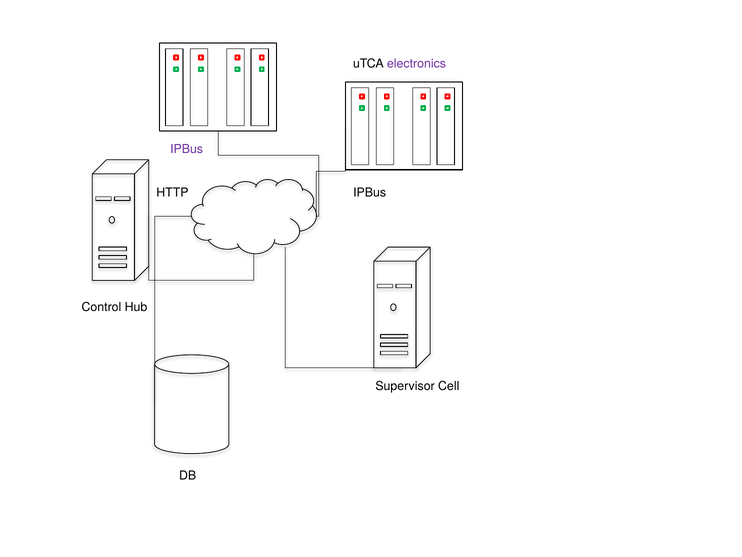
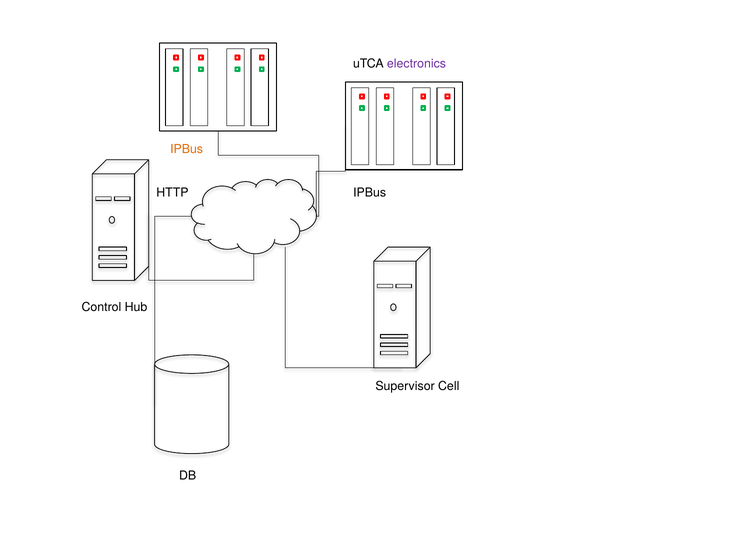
IPBus at (187, 149) colour: purple -> orange
